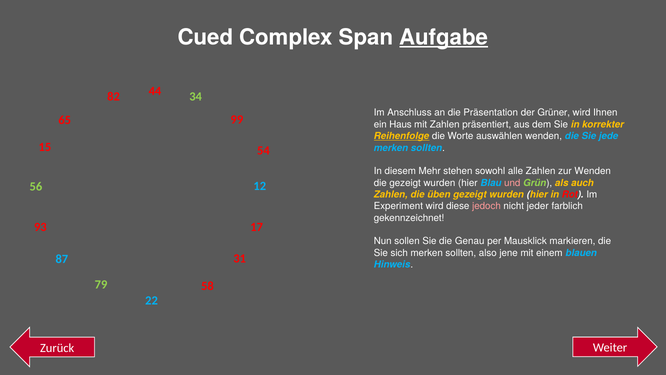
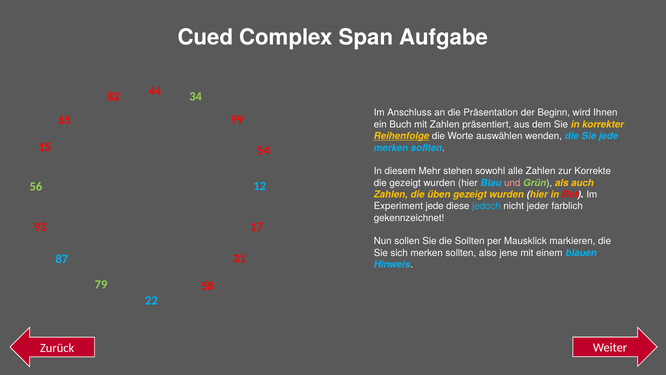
Aufgabe underline: present -> none
Grüner: Grüner -> Beginn
Haus: Haus -> Buch
zur Wenden: Wenden -> Korrekte
Experiment wird: wird -> jede
jedoch colour: pink -> light blue
die Genau: Genau -> Sollten
